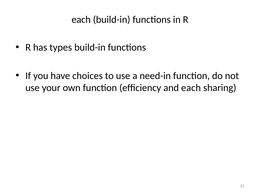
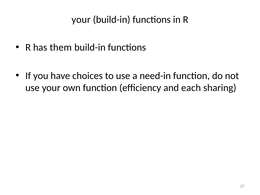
each at (81, 19): each -> your
types: types -> them
